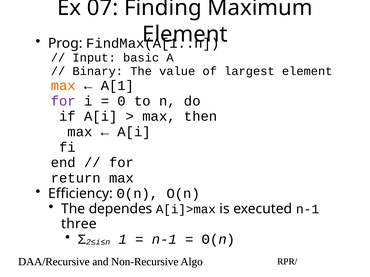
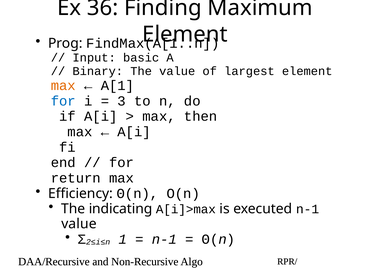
07: 07 -> 36
for at (63, 101) colour: purple -> blue
0: 0 -> 3
dependes: dependes -> indicating
three at (79, 224): three -> value
